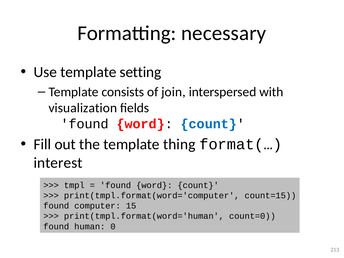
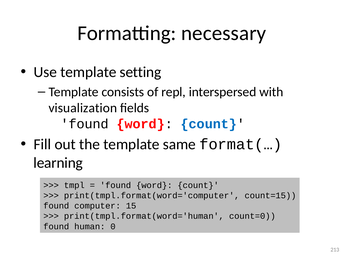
join: join -> repl
thing: thing -> same
interest: interest -> learning
